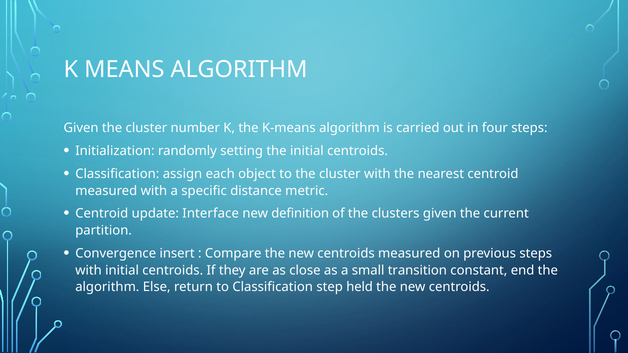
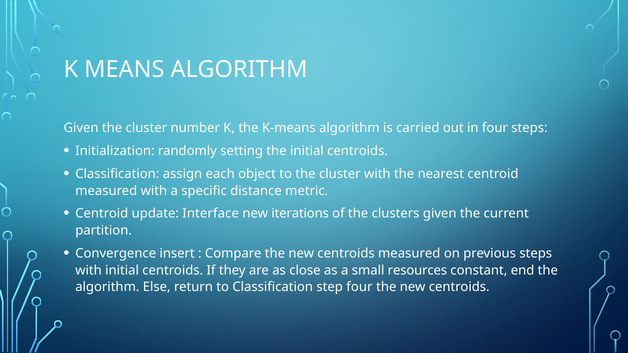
definition: definition -> iterations
transition: transition -> resources
step held: held -> four
